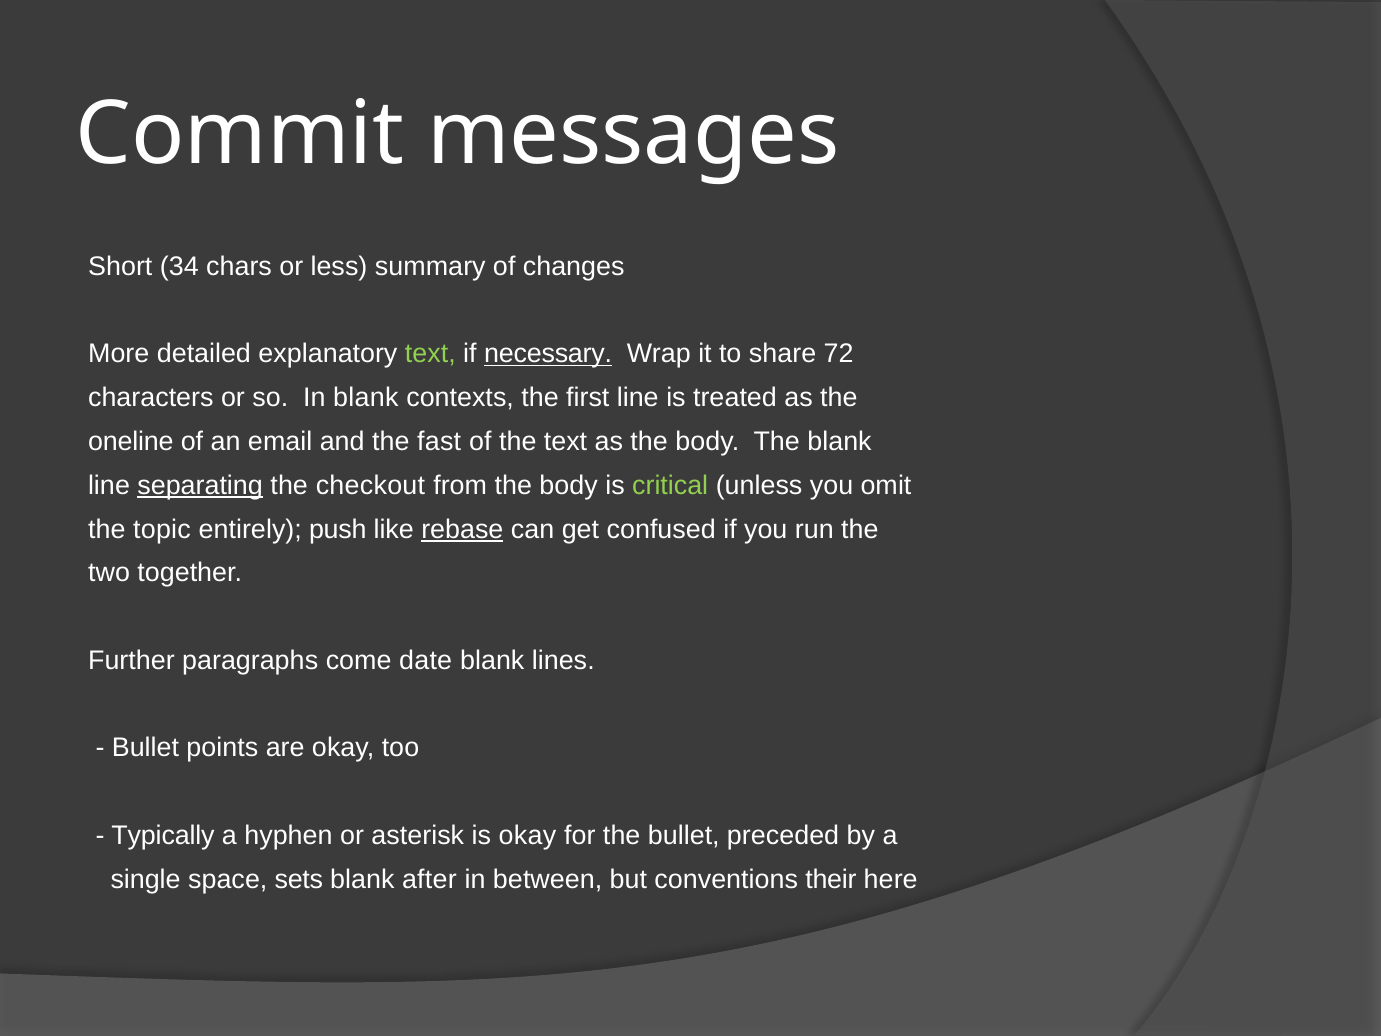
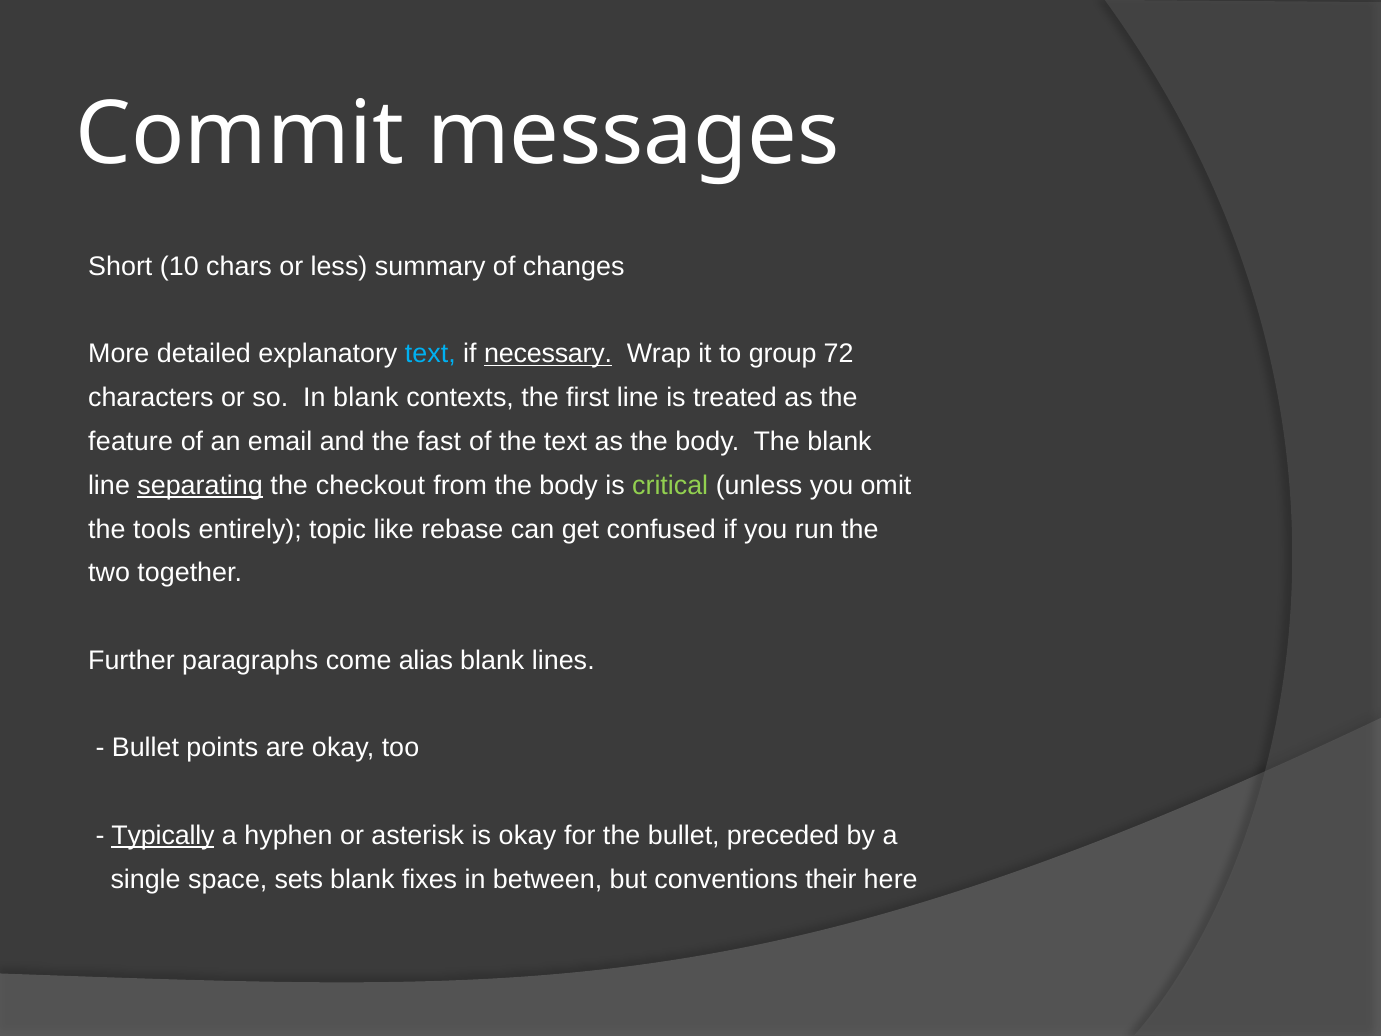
34: 34 -> 10
text at (430, 354) colour: light green -> light blue
share: share -> group
oneline: oneline -> feature
topic: topic -> tools
push: push -> topic
rebase underline: present -> none
date: date -> alias
Typically underline: none -> present
after: after -> fixes
